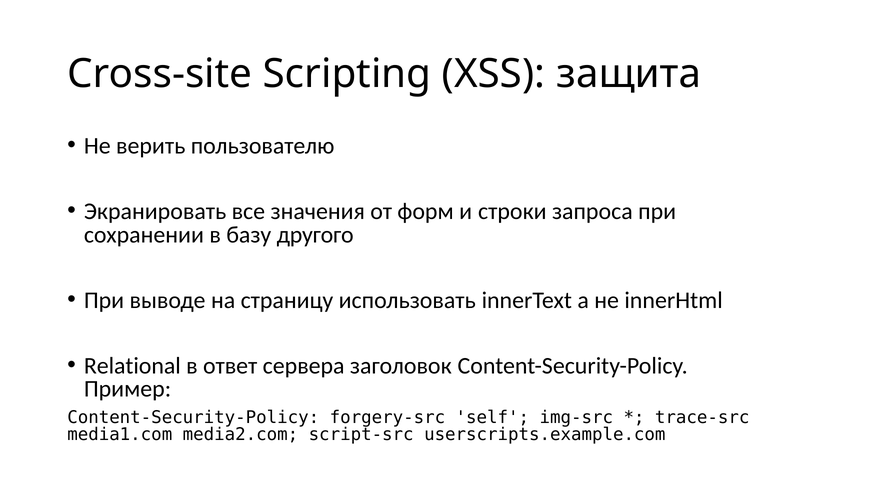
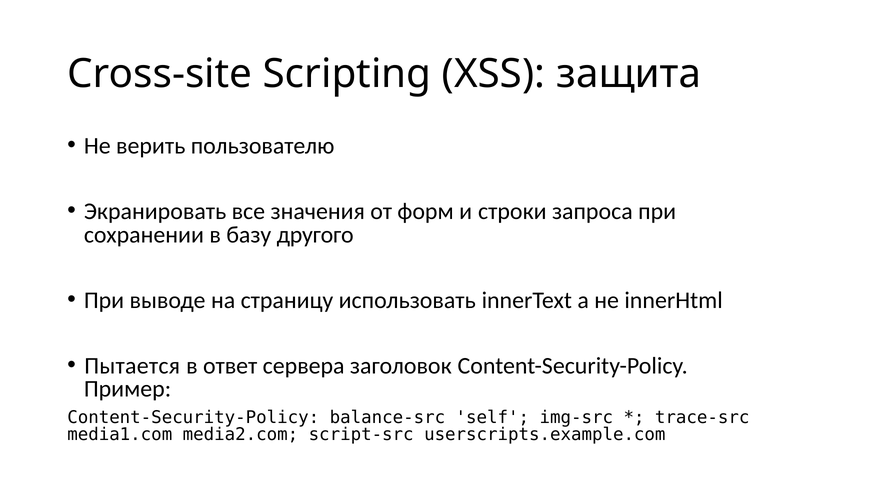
Relational: Relational -> Пытается
forgery-src: forgery-src -> balance-src
